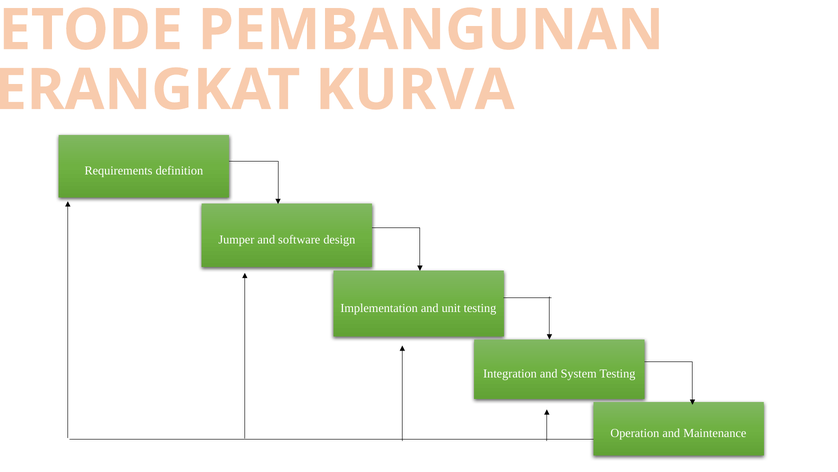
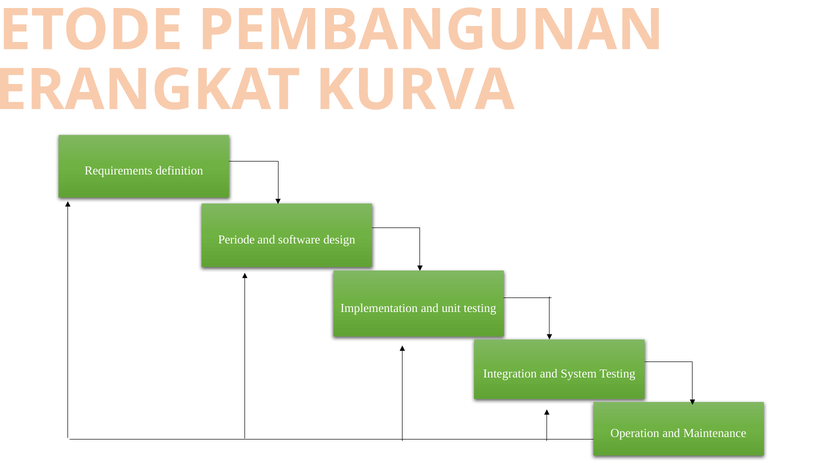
Jumper: Jumper -> Periode
